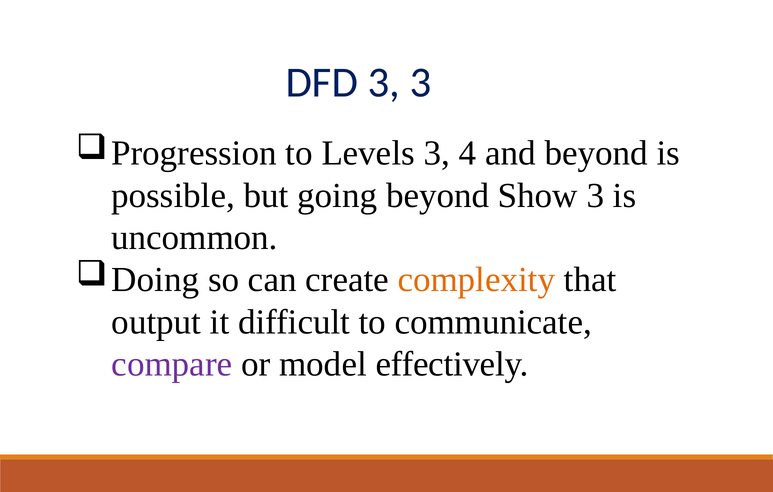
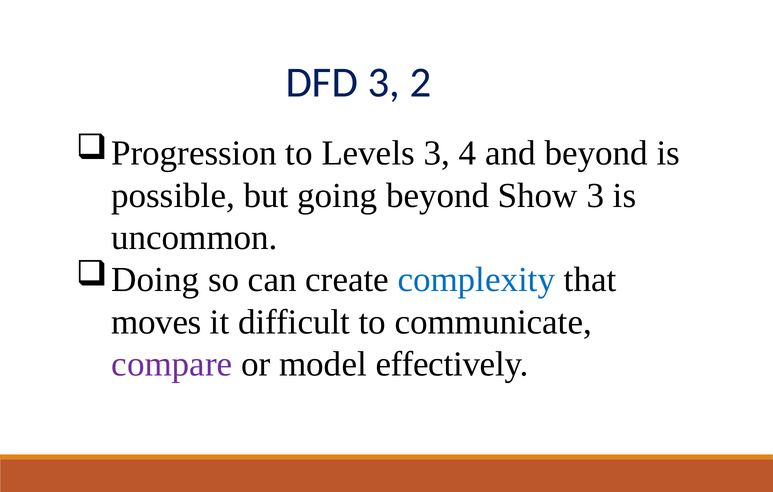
3 3: 3 -> 2
complexity colour: orange -> blue
output: output -> moves
